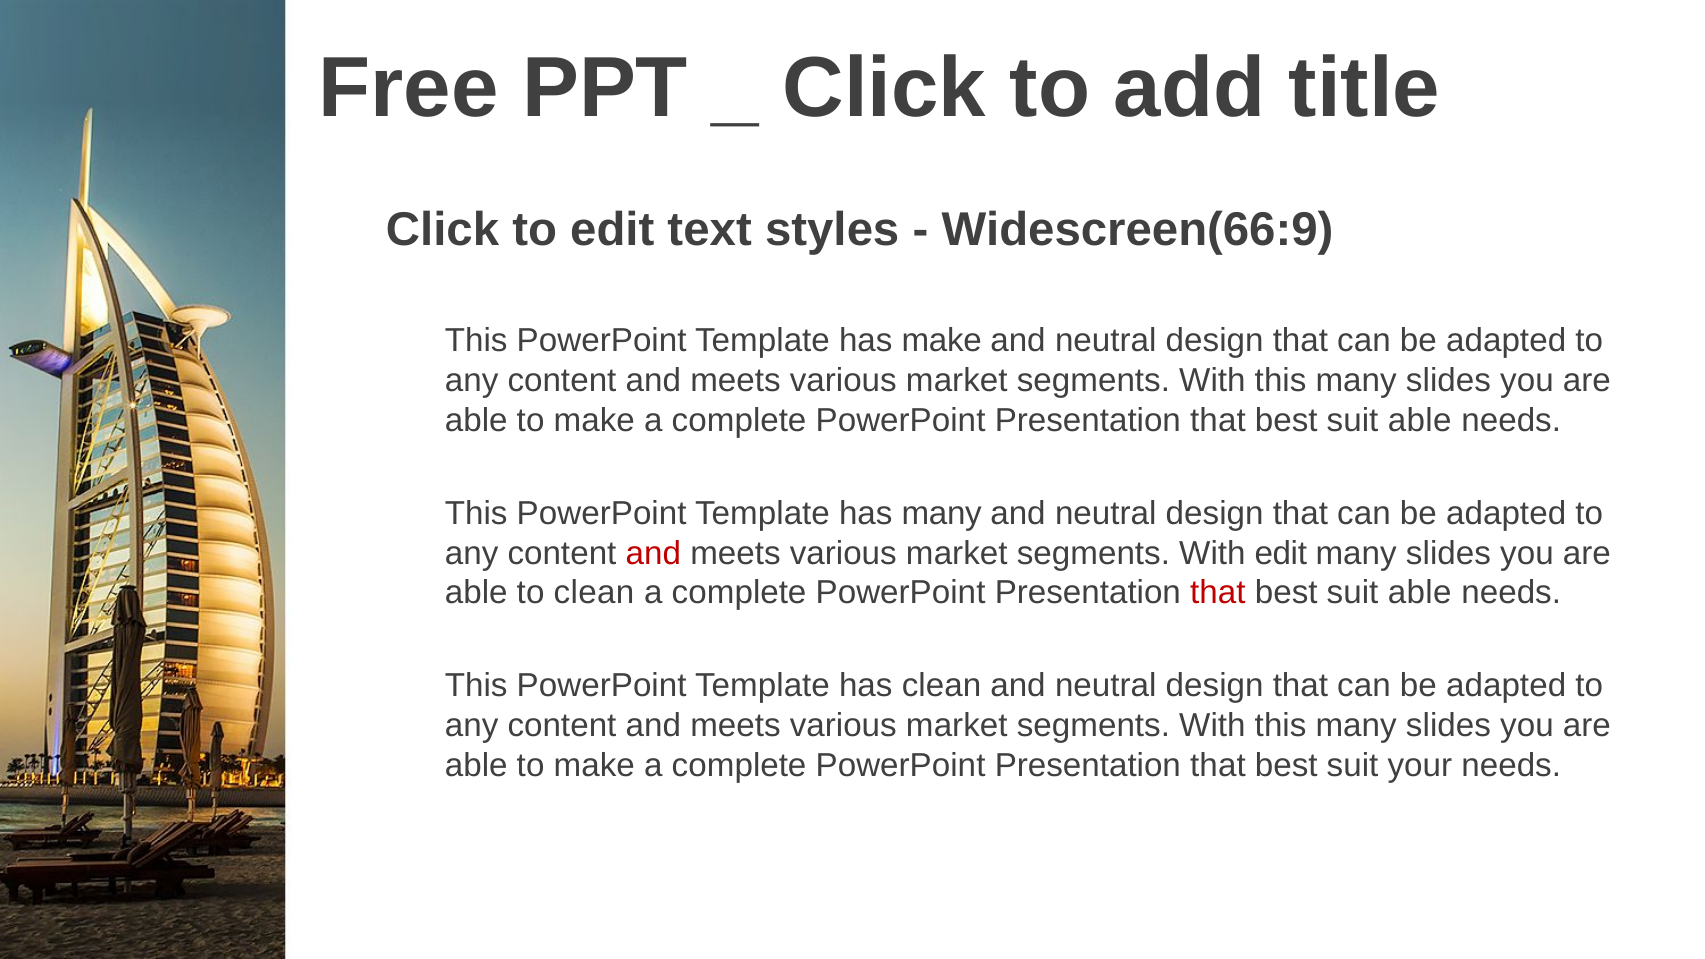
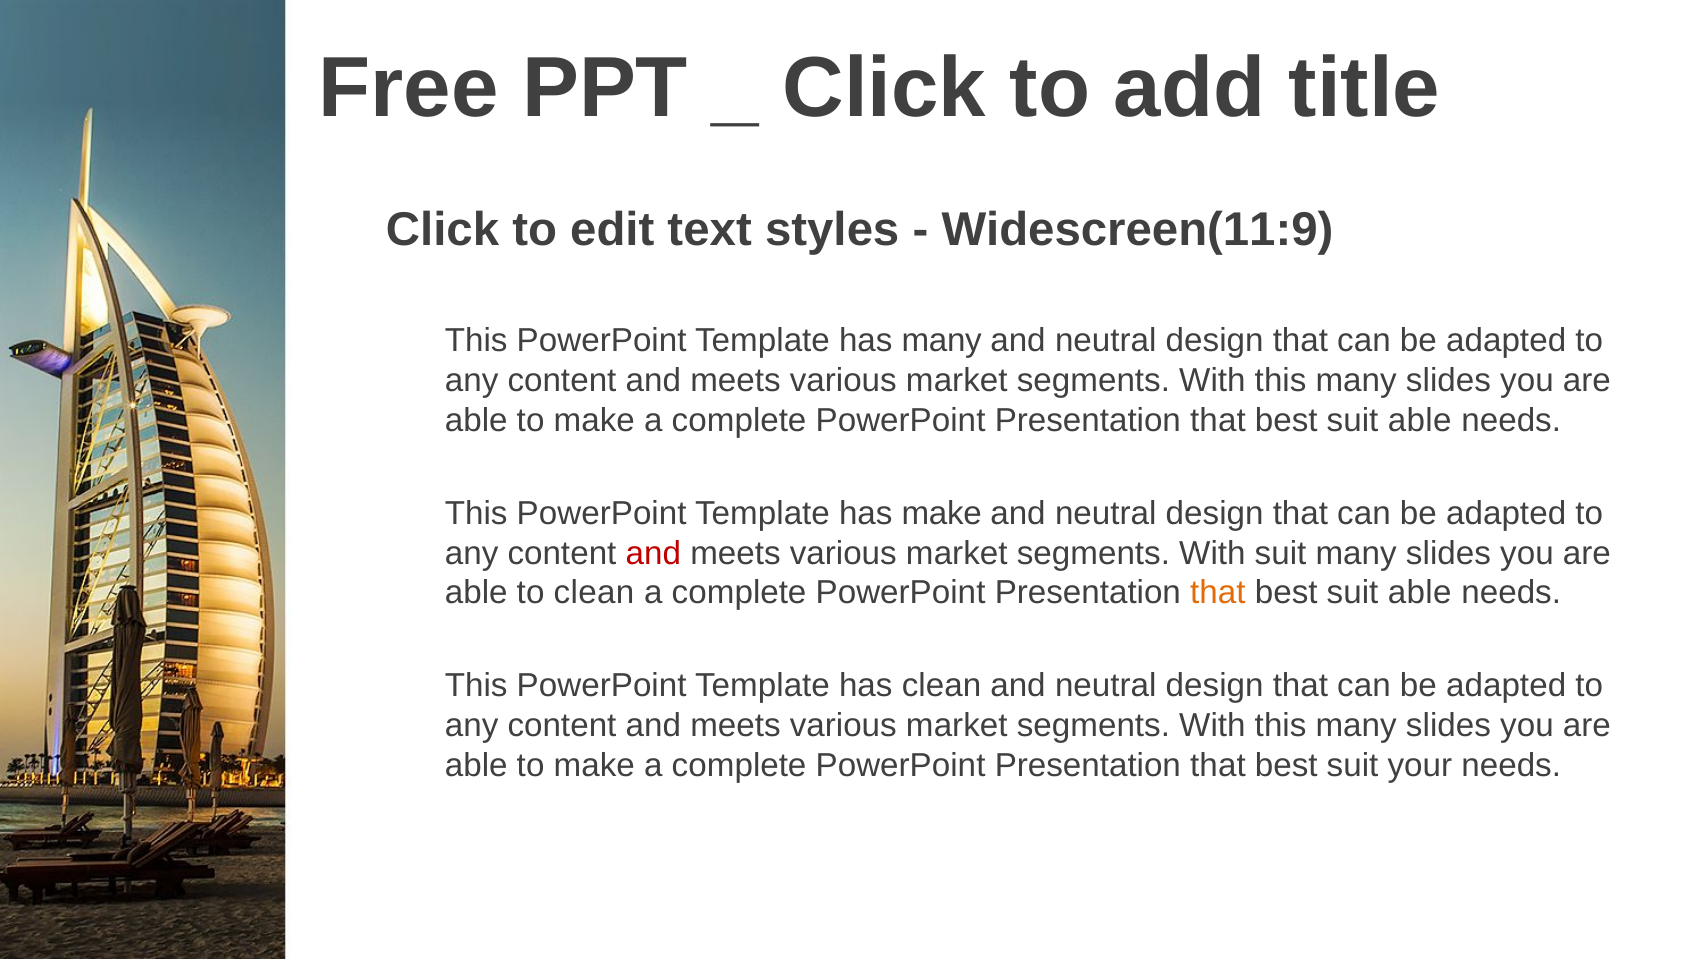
Widescreen(66:9: Widescreen(66:9 -> Widescreen(11:9
has make: make -> many
has many: many -> make
With edit: edit -> suit
that at (1218, 593) colour: red -> orange
